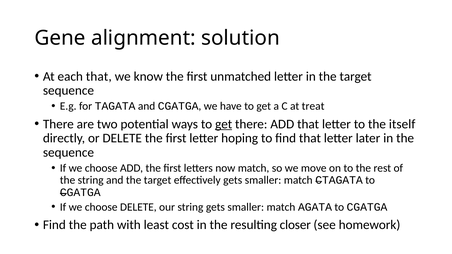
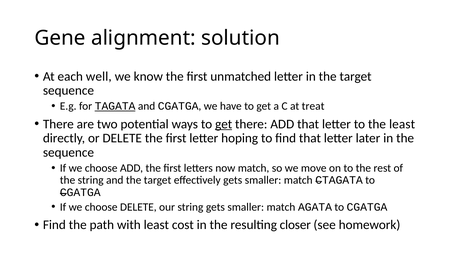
each that: that -> well
TAGATA underline: none -> present
the itself: itself -> least
